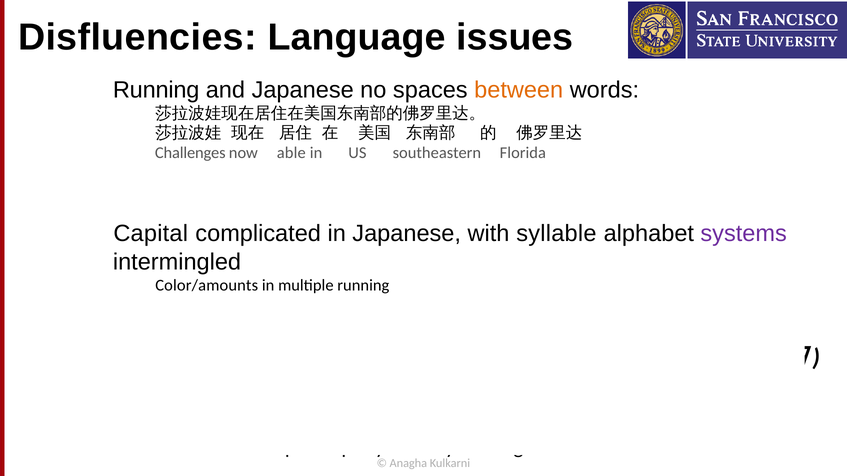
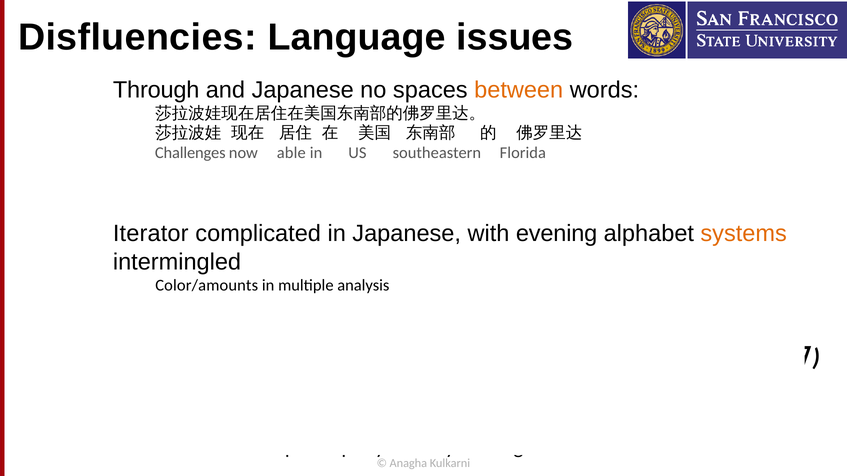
Running at (156, 90): Running -> Through
Capital: Capital -> Iterator
syllable: syllable -> evening
systems at (744, 234) colour: purple -> orange
multiple running: running -> analysis
